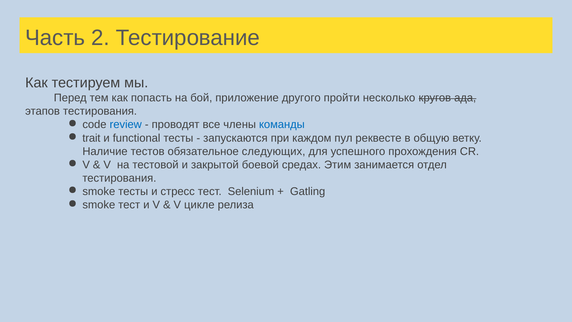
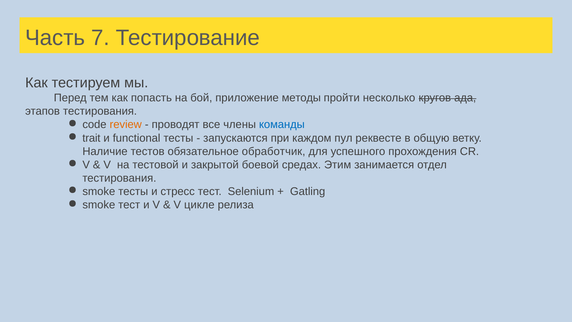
2: 2 -> 7
другого: другого -> методы
review colour: blue -> orange
следующих: следующих -> обработчик
